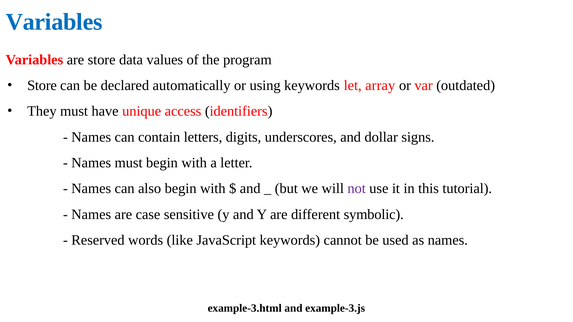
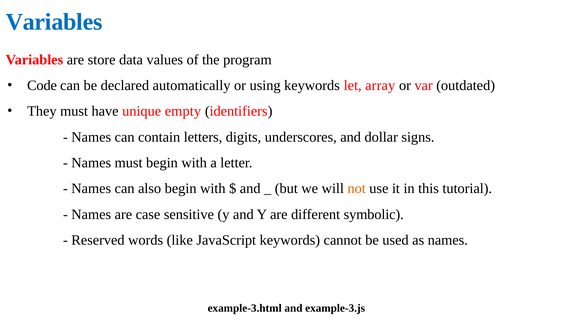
Store at (42, 86): Store -> Code
access: access -> empty
not colour: purple -> orange
